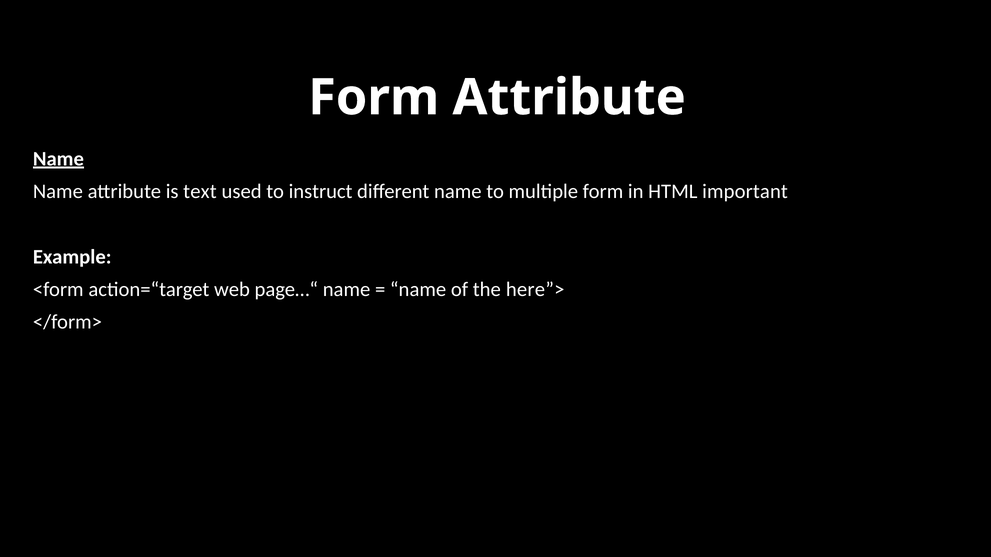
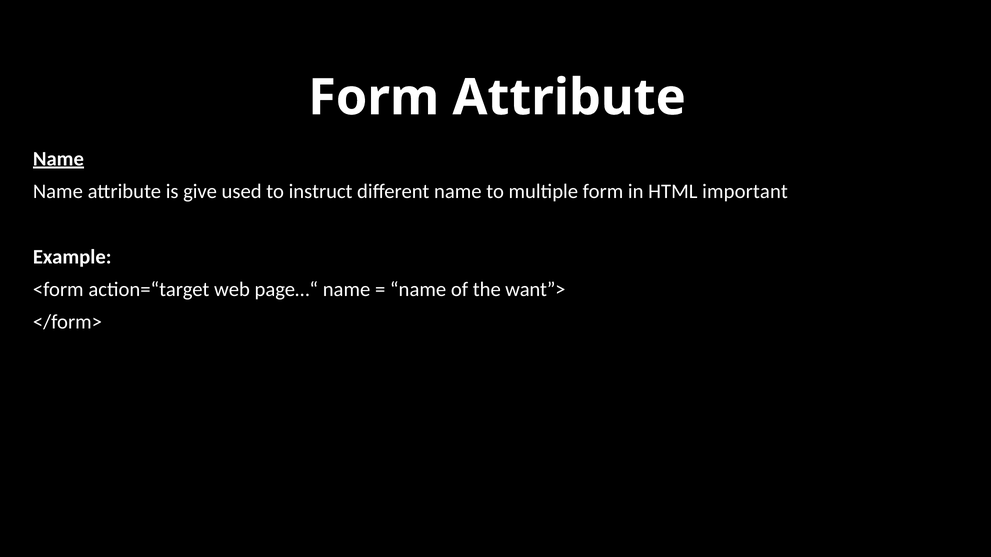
text: text -> give
here”>: here”> -> want”>
